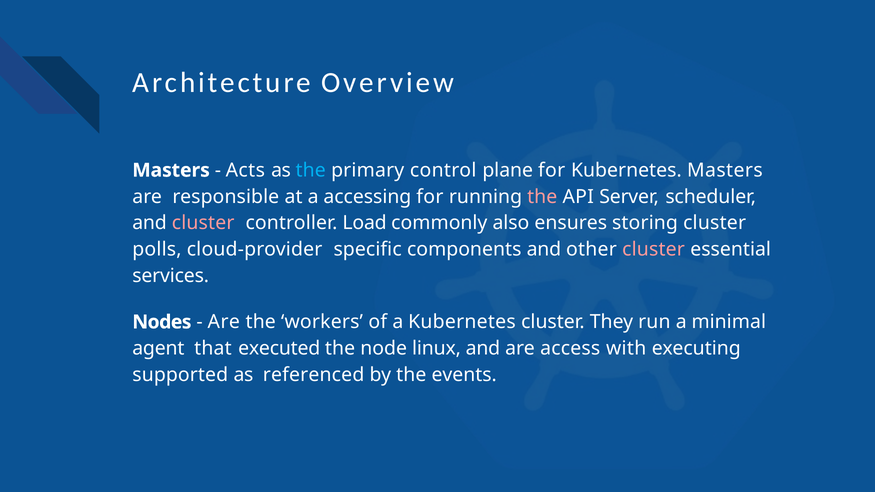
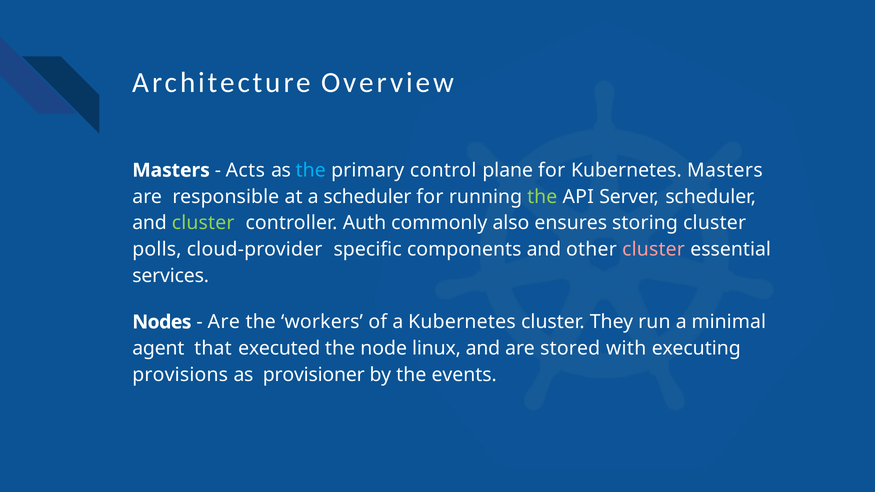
a accessing: accessing -> scheduler
the at (542, 197) colour: pink -> light green
cluster at (203, 223) colour: pink -> light green
Load: Load -> Auth
access: access -> stored
supported: supported -> provisions
referenced: referenced -> provisioner
